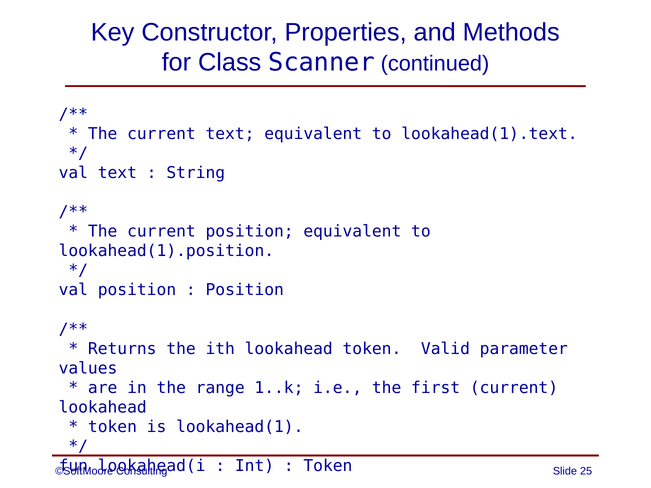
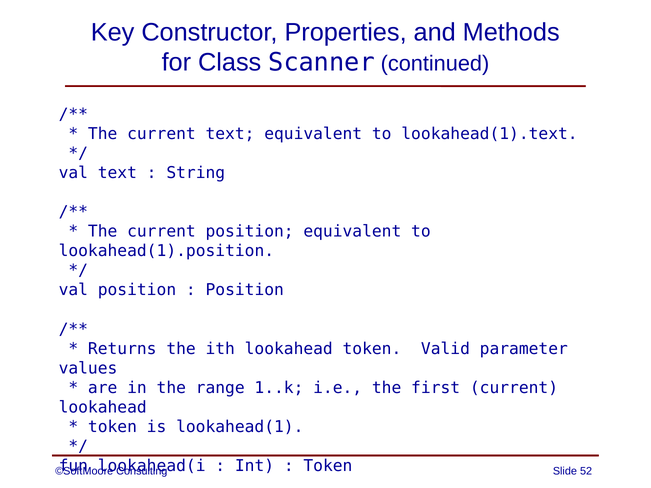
25: 25 -> 52
